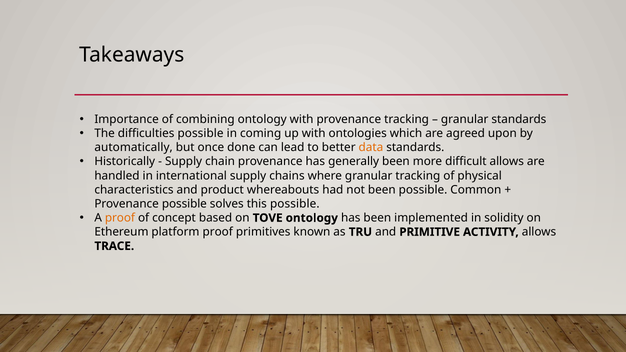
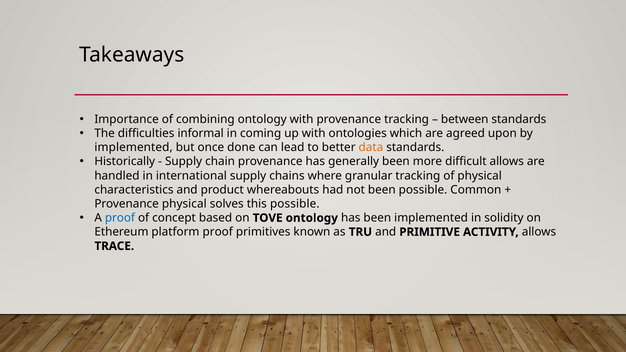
granular at (465, 119): granular -> between
difficulties possible: possible -> informal
automatically at (134, 148): automatically -> implemented
Provenance possible: possible -> physical
proof at (120, 218) colour: orange -> blue
